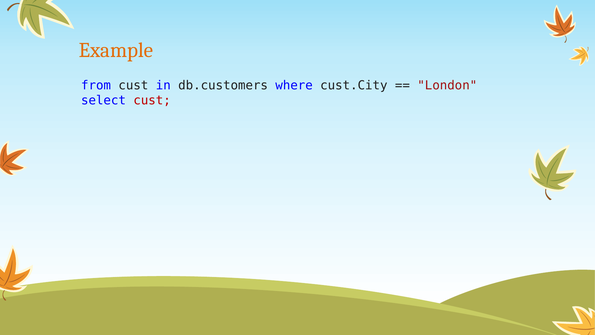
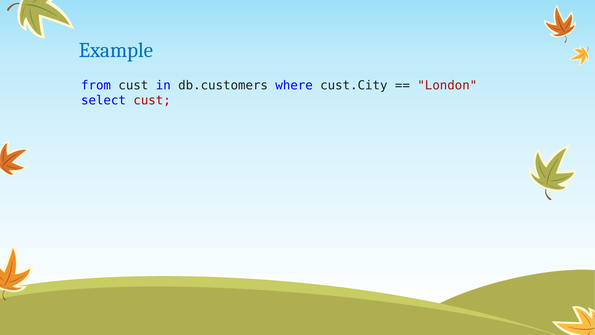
Example colour: orange -> blue
